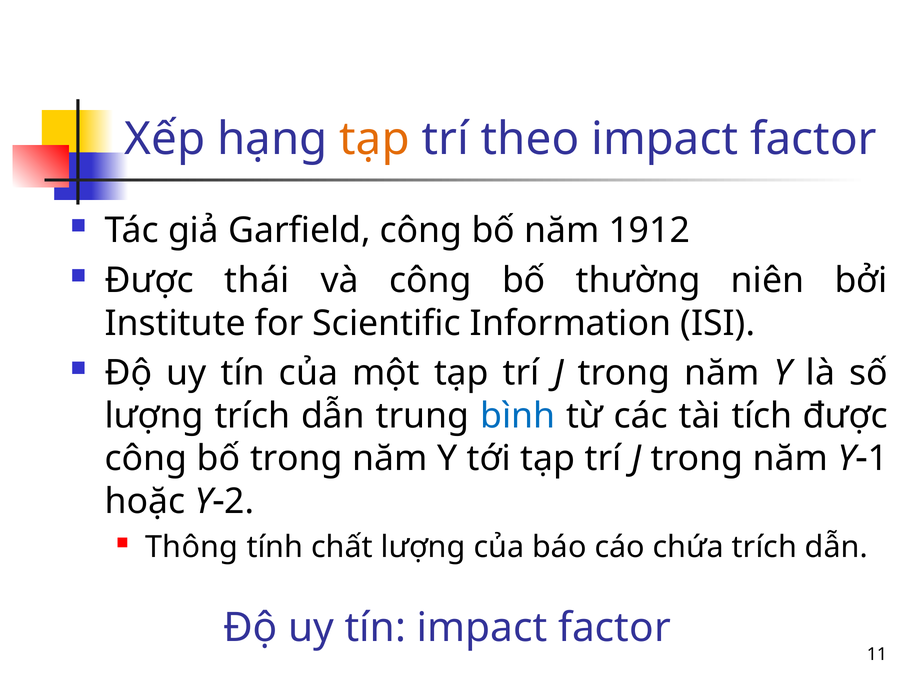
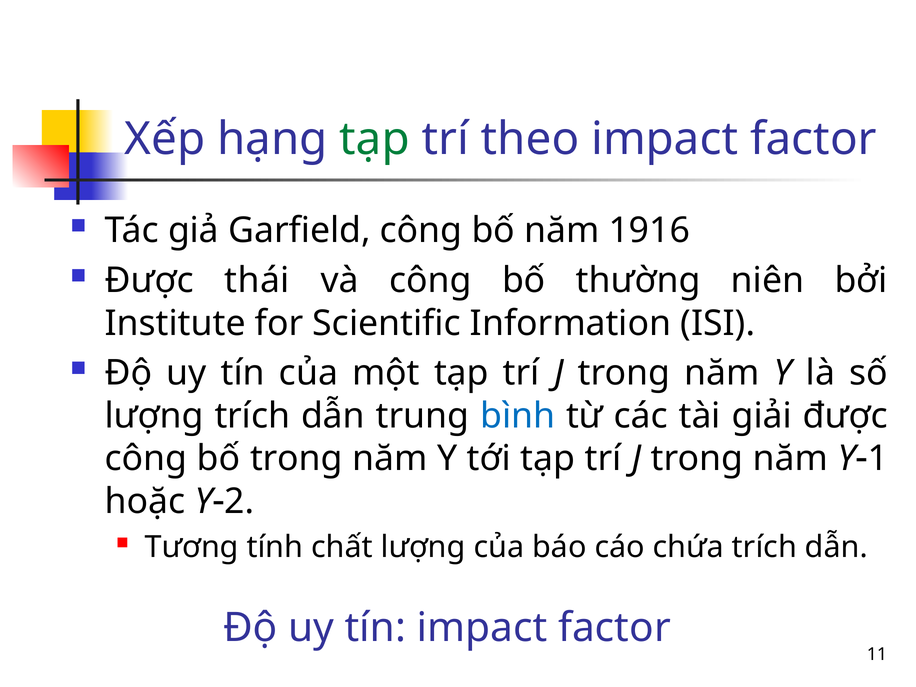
tạp at (375, 139) colour: orange -> green
1912: 1912 -> 1916
tích: tích -> giải
Thông: Thông -> Tương
